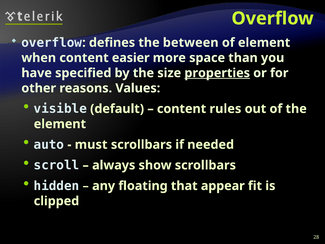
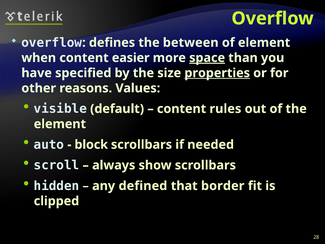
space underline: none -> present
must: must -> block
floating: floating -> defined
appear: appear -> border
